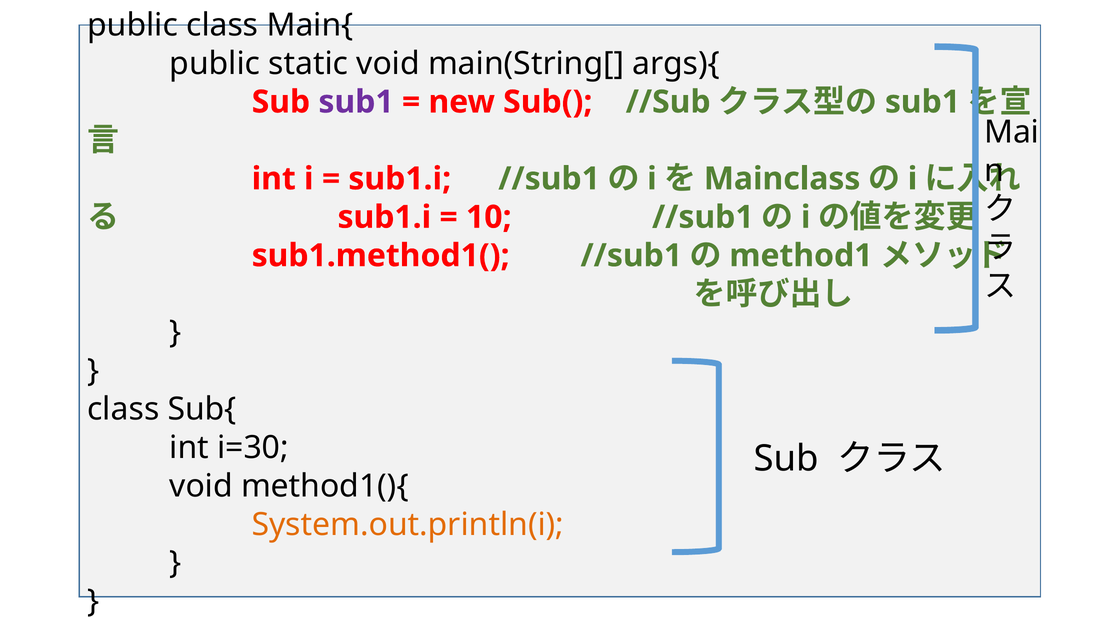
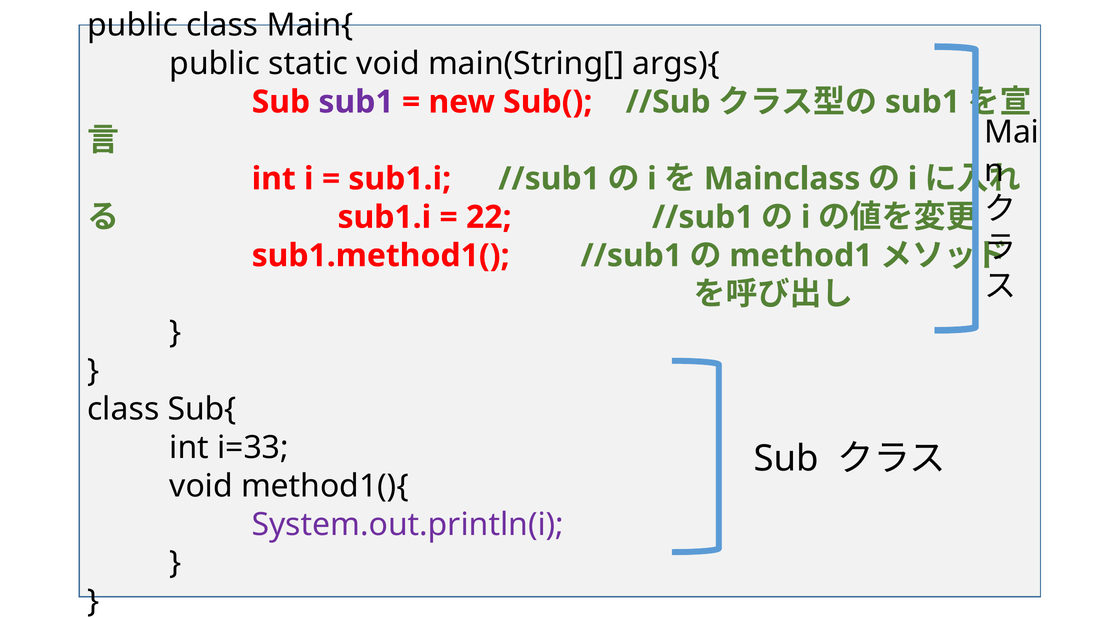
10: 10 -> 22
i=30: i=30 -> i=33
System.out.println(i colour: orange -> purple
